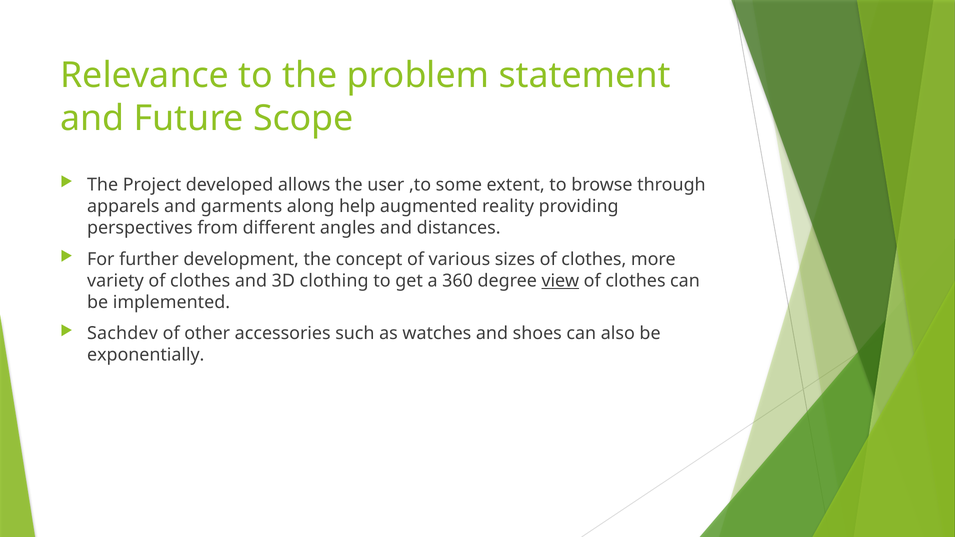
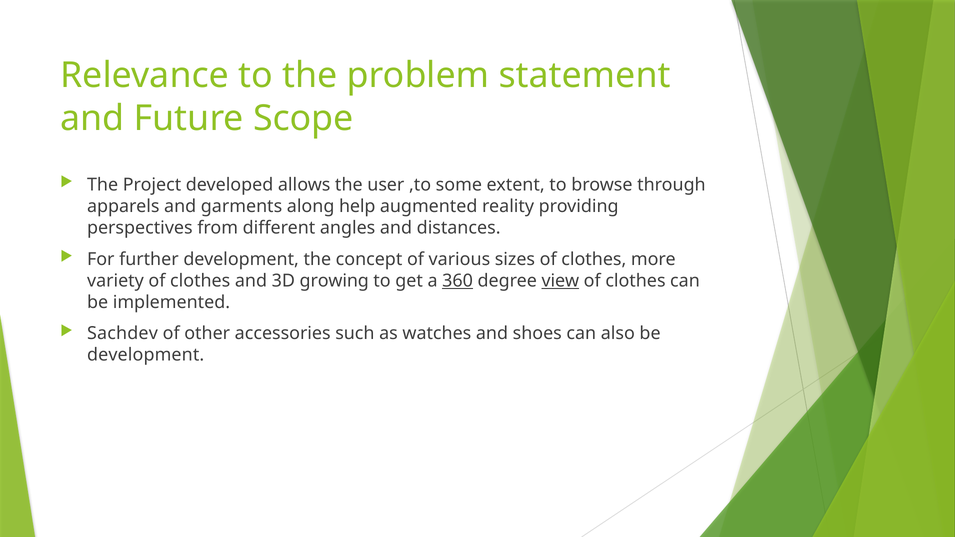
clothing: clothing -> growing
360 underline: none -> present
exponentially at (146, 355): exponentially -> development
